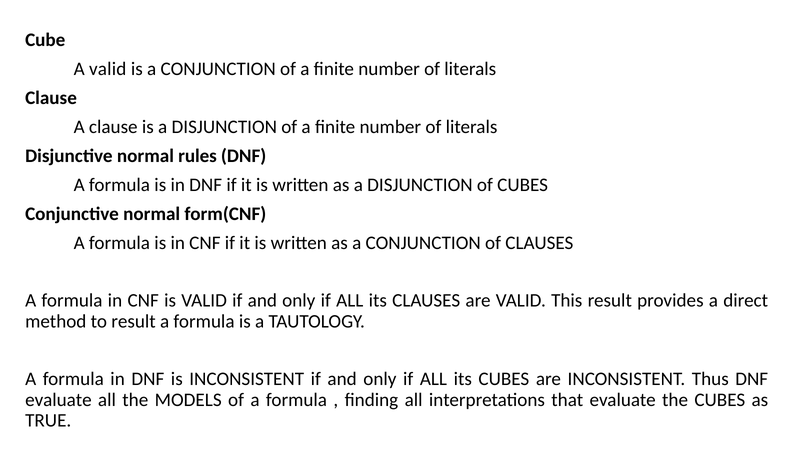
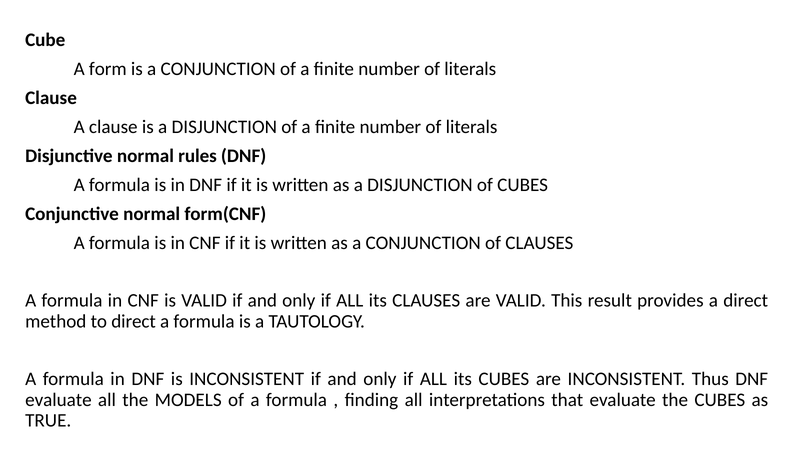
A valid: valid -> form
to result: result -> direct
